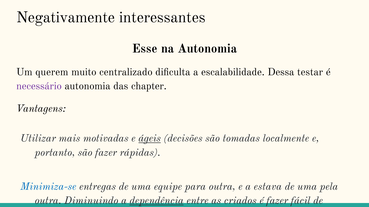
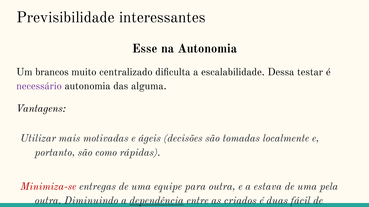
Negativamente: Negativamente -> Previsibilidade
querem: querem -> brancos
chapter: chapter -> alguma
ágeis underline: present -> none
são fazer: fazer -> como
Minimiza-se colour: blue -> red
é fazer: fazer -> duas
